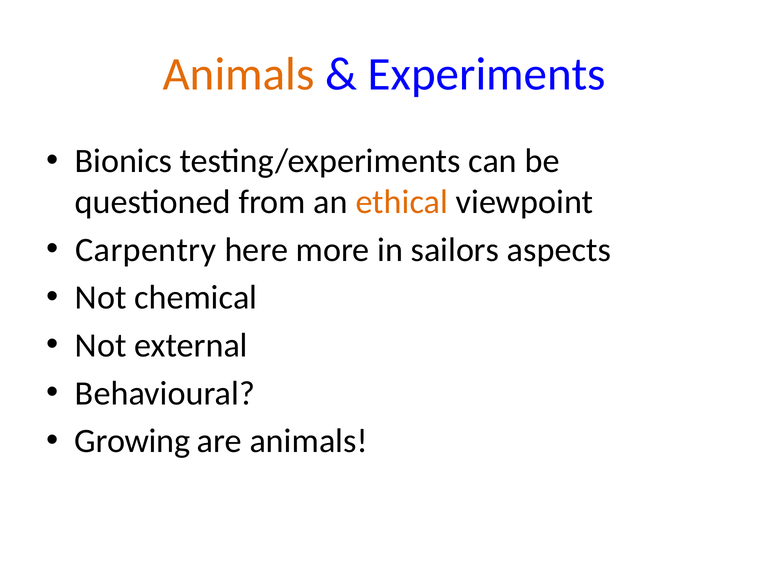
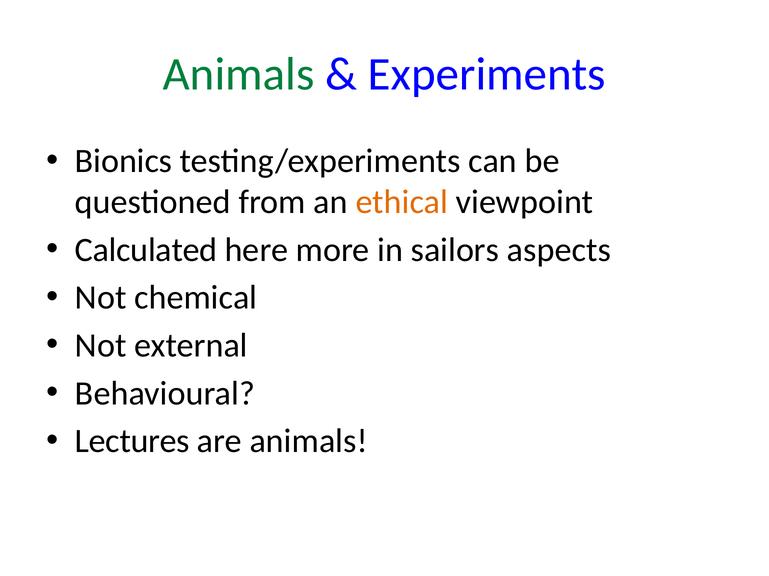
Animals at (239, 74) colour: orange -> green
Carpentry: Carpentry -> Calculated
Growing: Growing -> Lectures
